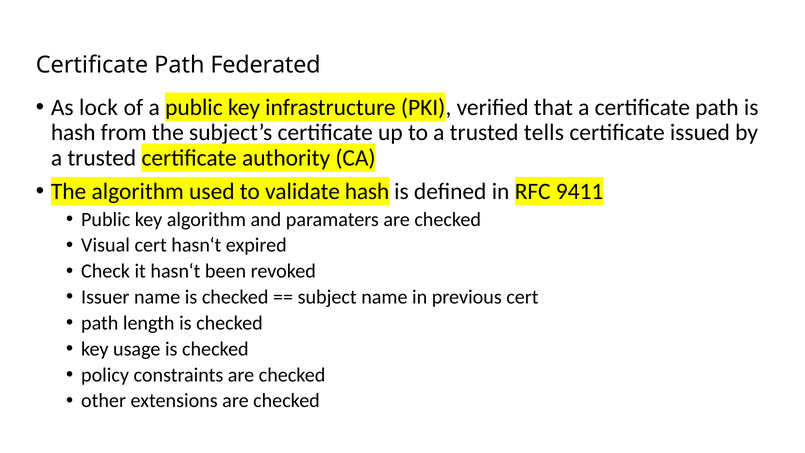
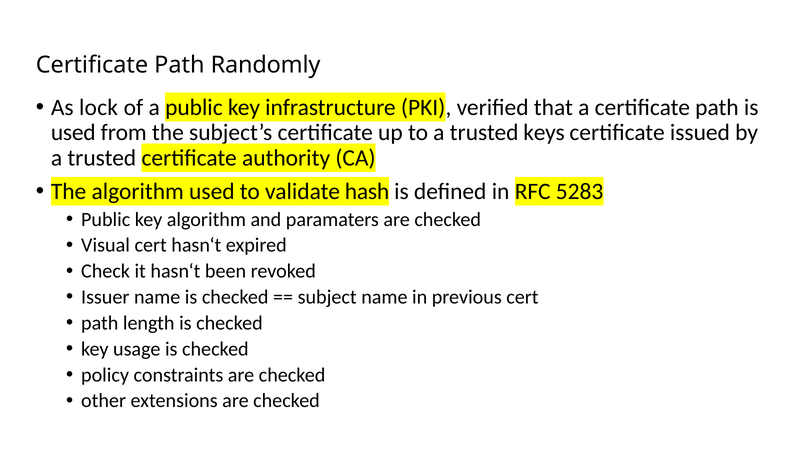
Federated: Federated -> Randomly
hash at (73, 133): hash -> used
tells: tells -> keys
9411: 9411 -> 5283
